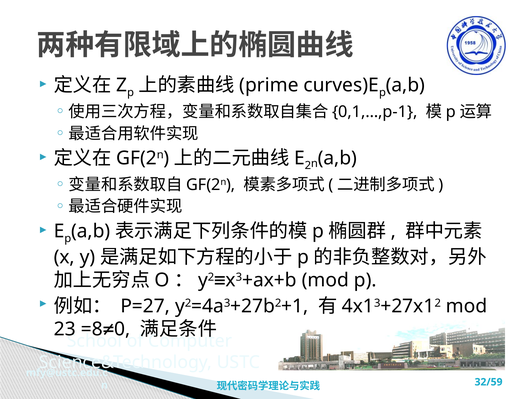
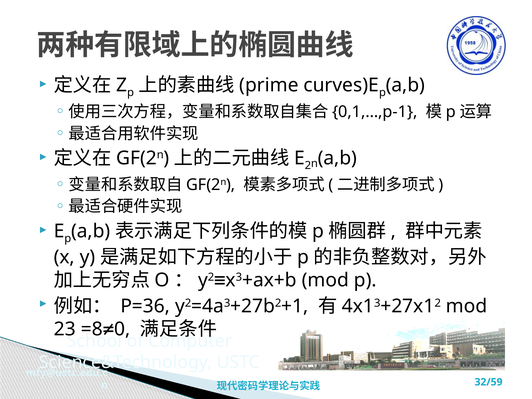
P=27: P=27 -> P=36
